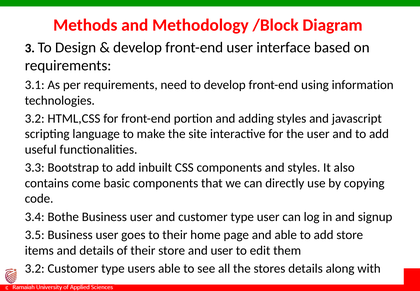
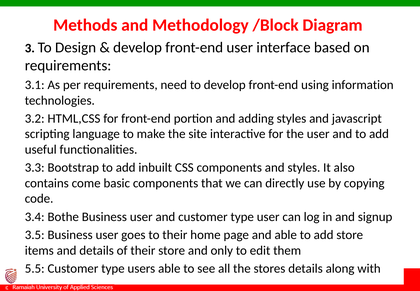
and user: user -> only
3.2 at (35, 268): 3.2 -> 5.5
